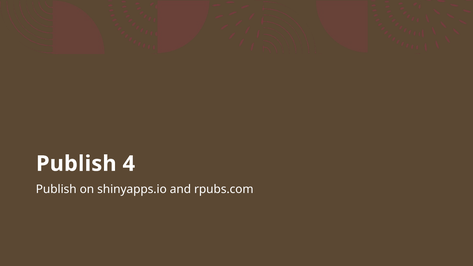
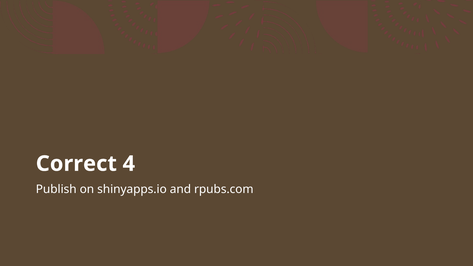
Publish at (76, 164): Publish -> Correct
